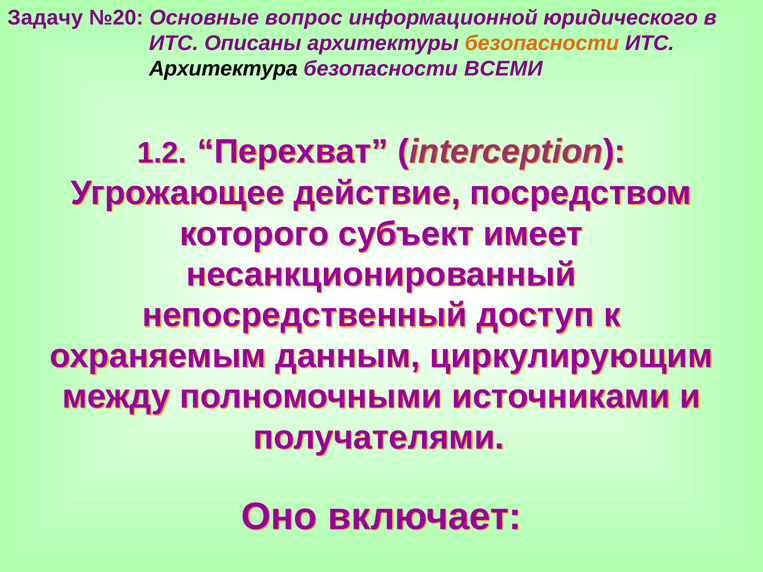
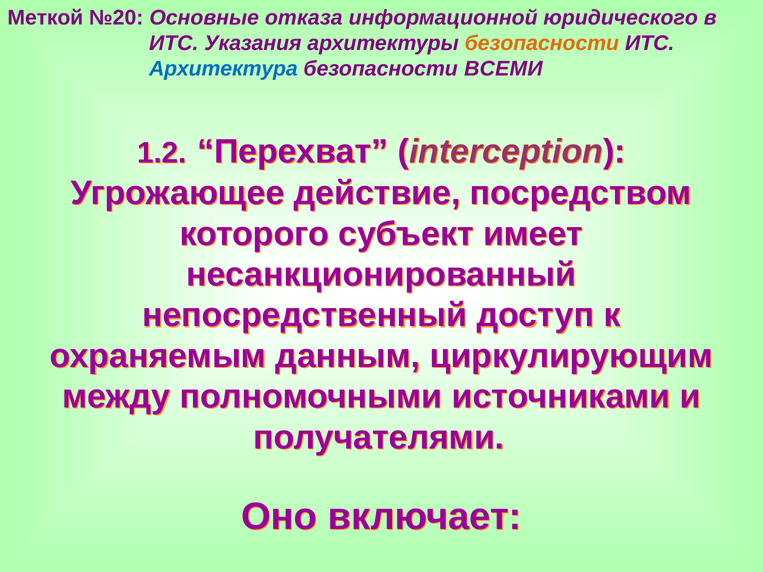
Задачу: Задачу -> Меткой
вопрос: вопрос -> отказа
Описаны: Описаны -> Указания
Архитектура colour: black -> blue
